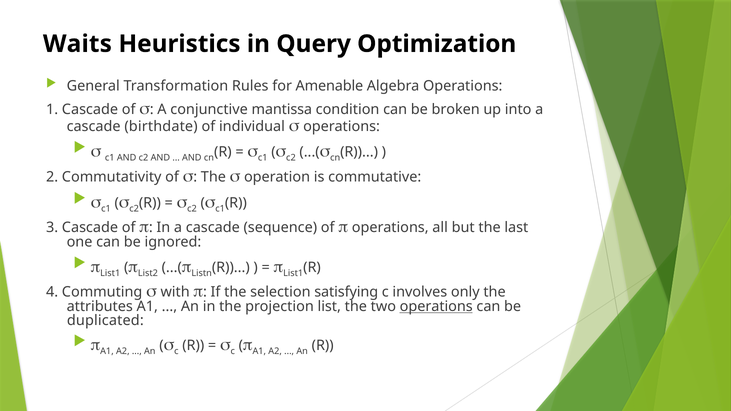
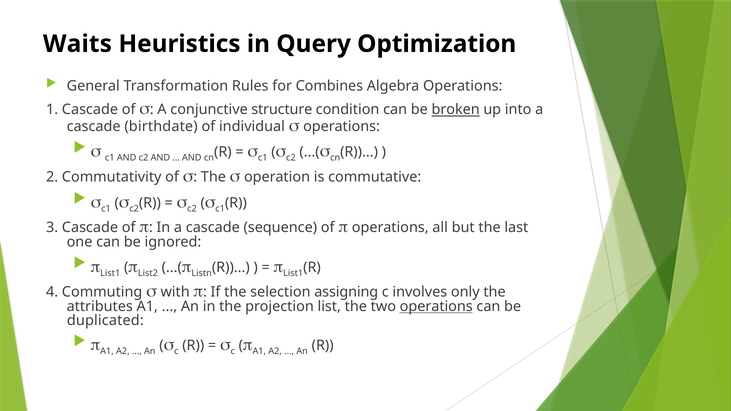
Amenable: Amenable -> Combines
mantissa: mantissa -> structure
broken underline: none -> present
satisfying: satisfying -> assigning
